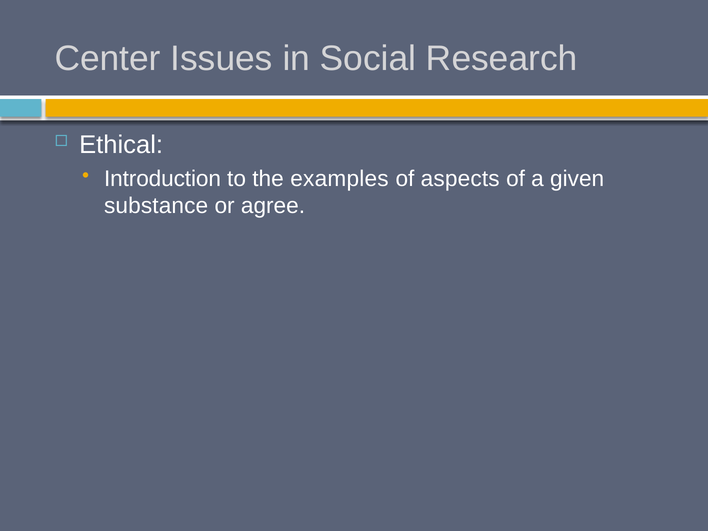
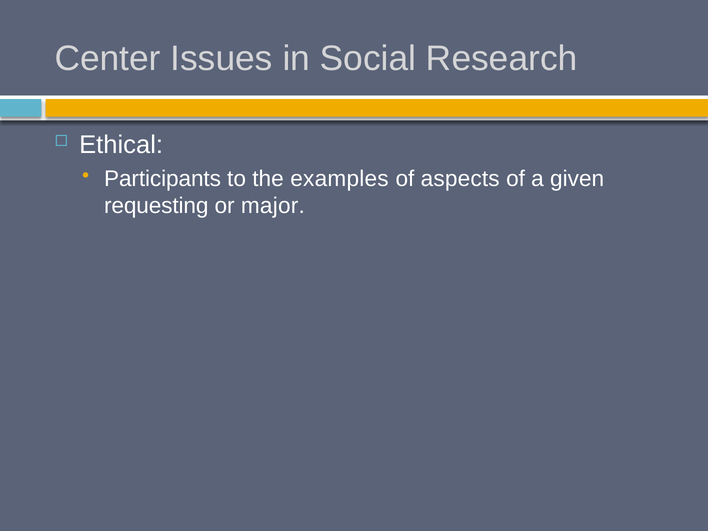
Introduction: Introduction -> Participants
substance: substance -> requesting
agree: agree -> major
